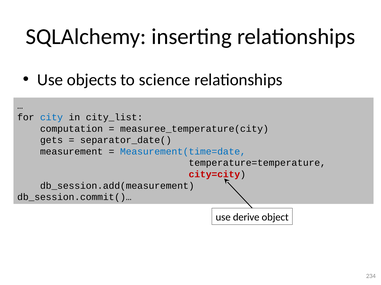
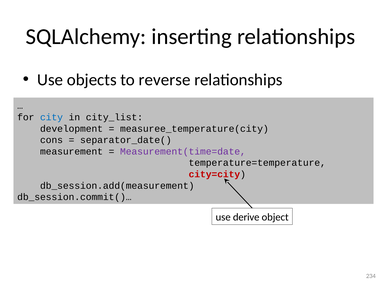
science: science -> reverse
computation: computation -> development
gets: gets -> cons
Measurement(time=date colour: blue -> purple
